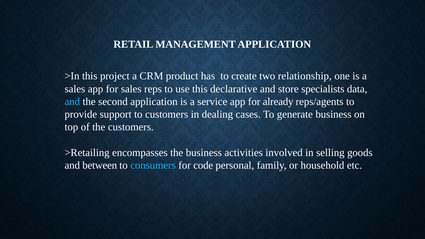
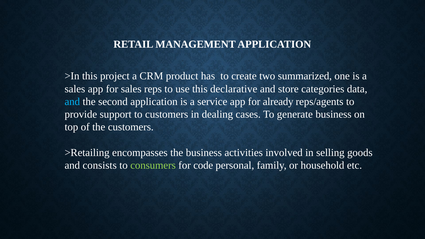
relationship: relationship -> summarized
specialists: specialists -> categories
between: between -> consists
consumers colour: light blue -> light green
